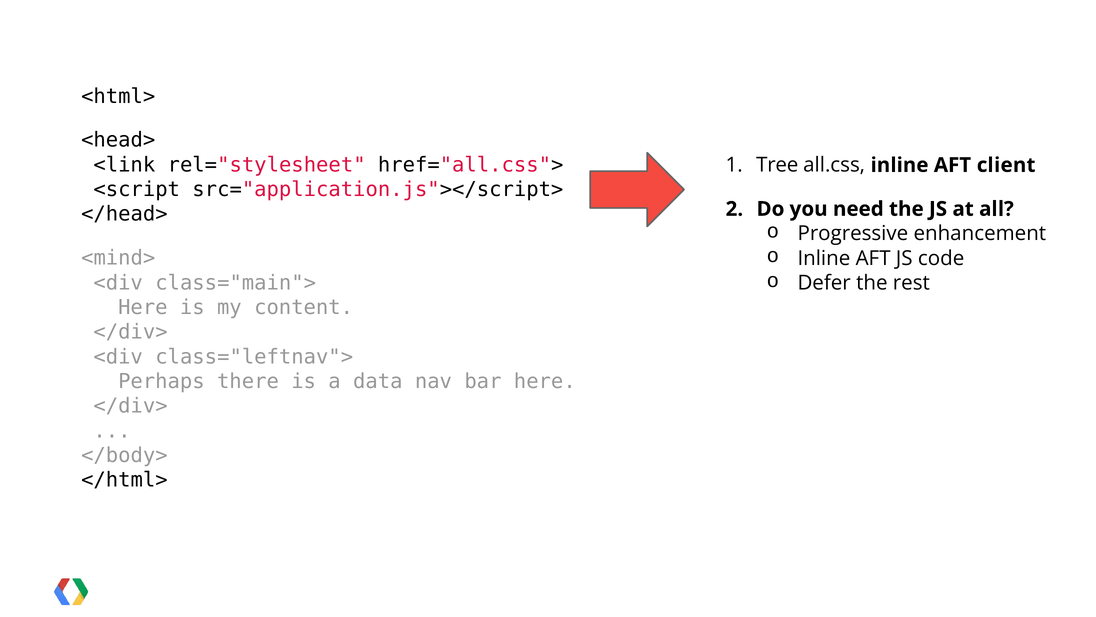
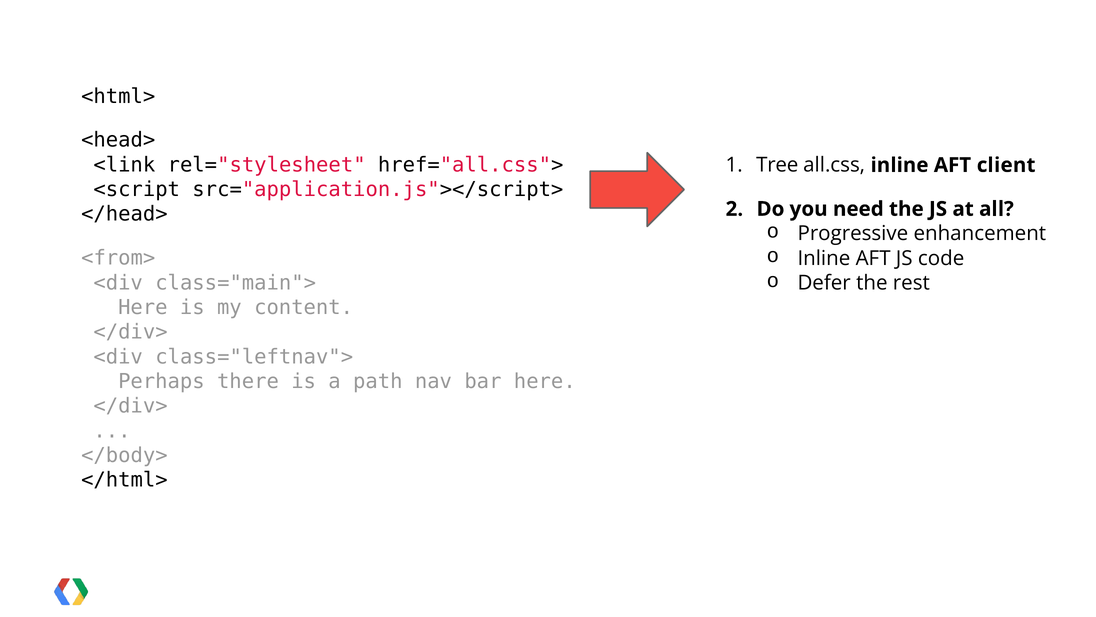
<mind>: <mind> -> <from>
data: data -> path
